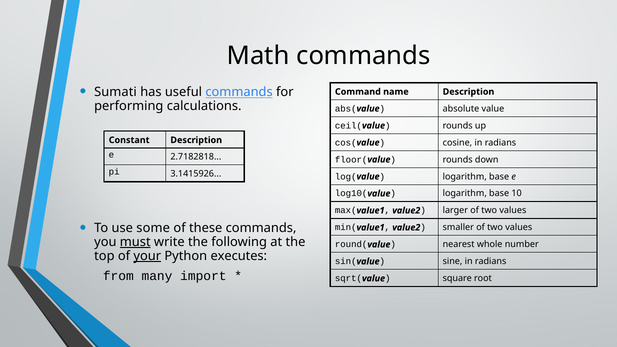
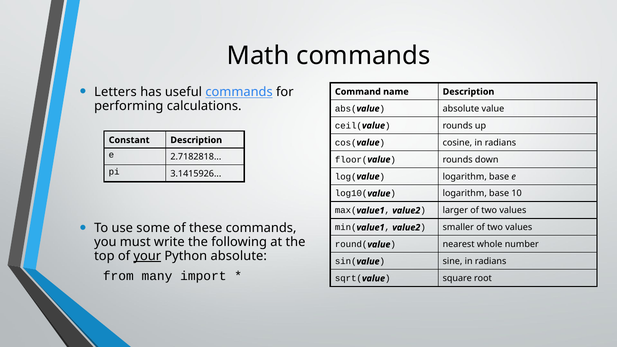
Sumati: Sumati -> Letters
must underline: present -> none
Python executes: executes -> absolute
